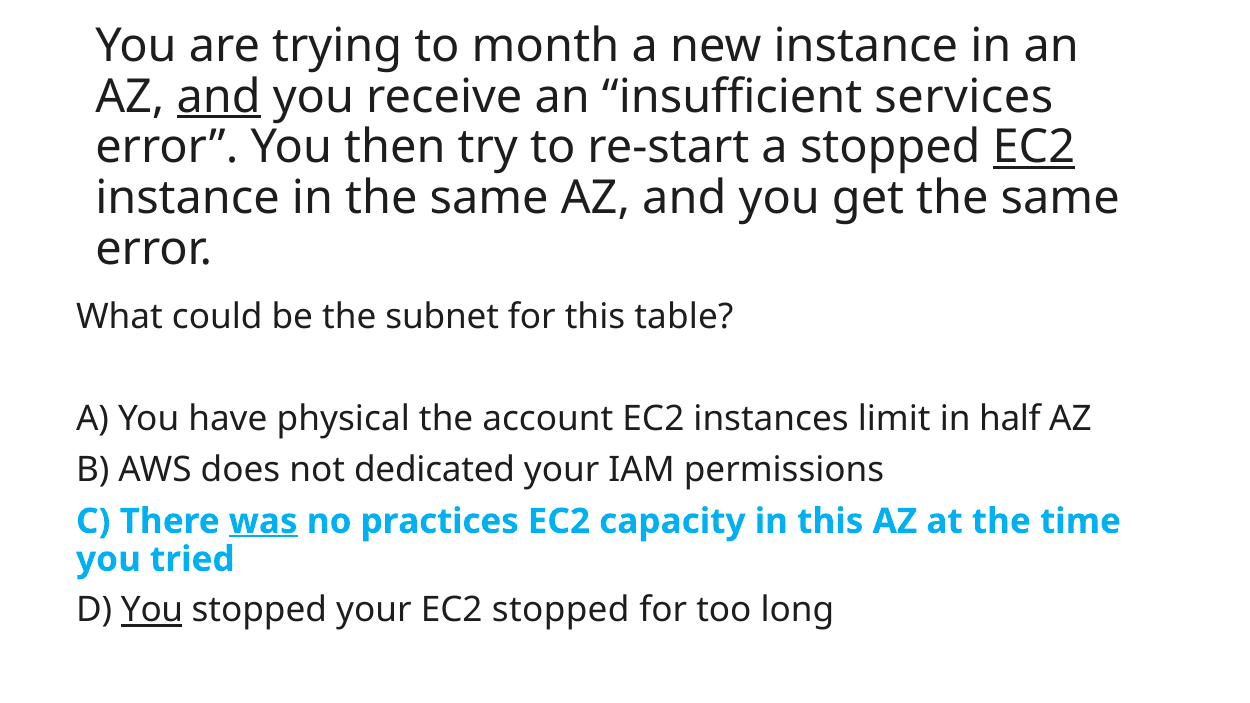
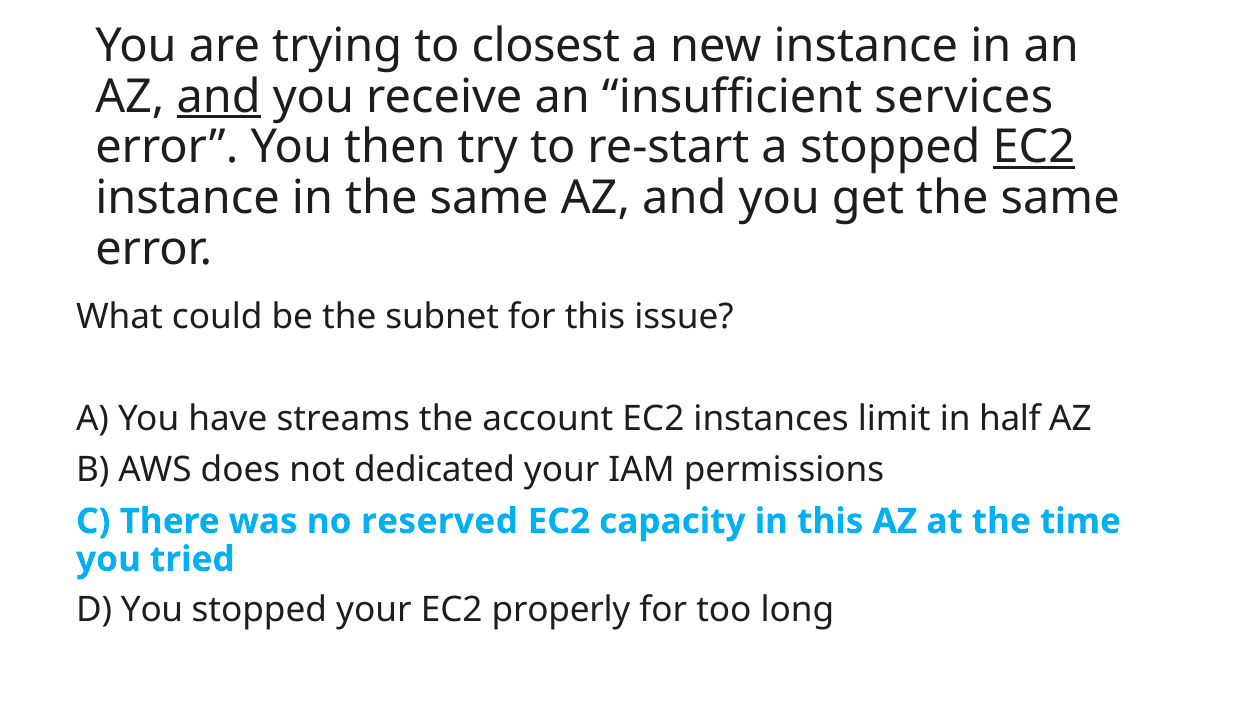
month: month -> closest
table: table -> issue
physical: physical -> streams
was underline: present -> none
practices: practices -> reserved
You at (152, 610) underline: present -> none
EC2 stopped: stopped -> properly
